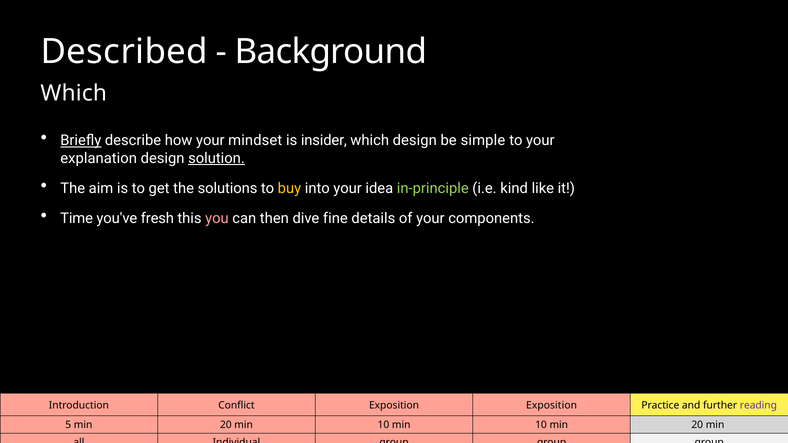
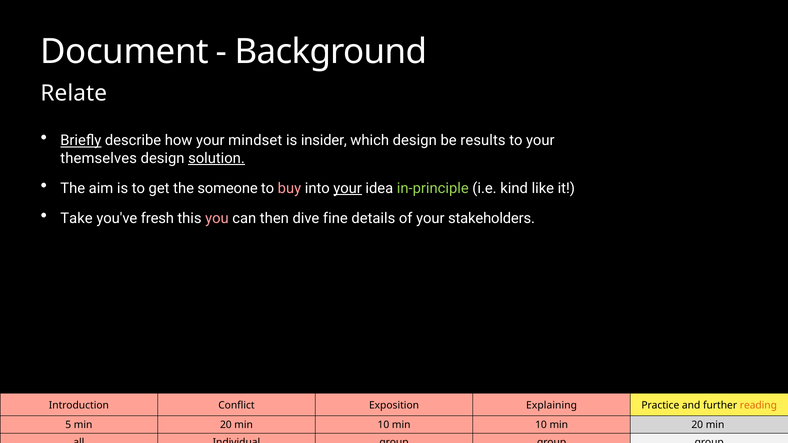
Described: Described -> Document
Which at (74, 93): Which -> Relate
simple: simple -> results
explanation: explanation -> themselves
solutions: solutions -> someone
buy colour: yellow -> pink
your at (348, 188) underline: none -> present
Time: Time -> Take
components: components -> stakeholders
Exposition Exposition: Exposition -> Explaining
reading colour: purple -> orange
